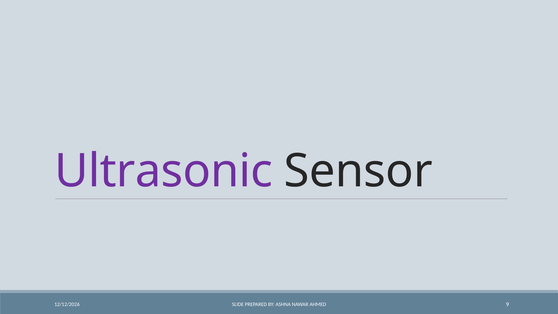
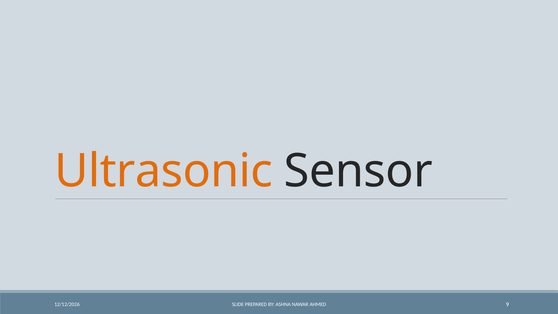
Ultrasonic colour: purple -> orange
